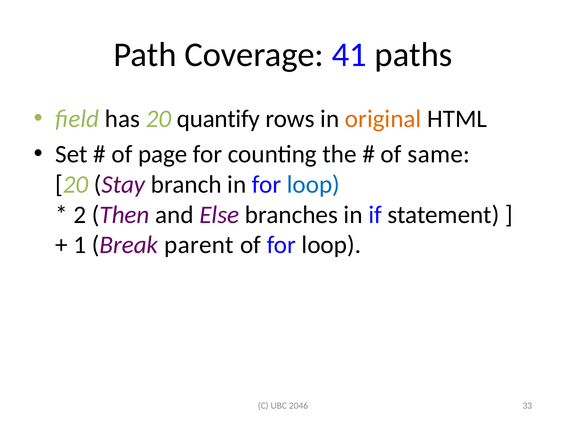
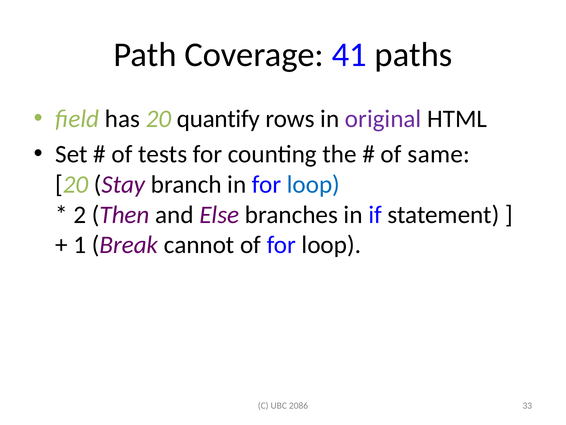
original colour: orange -> purple
page: page -> tests
parent: parent -> cannot
2046: 2046 -> 2086
